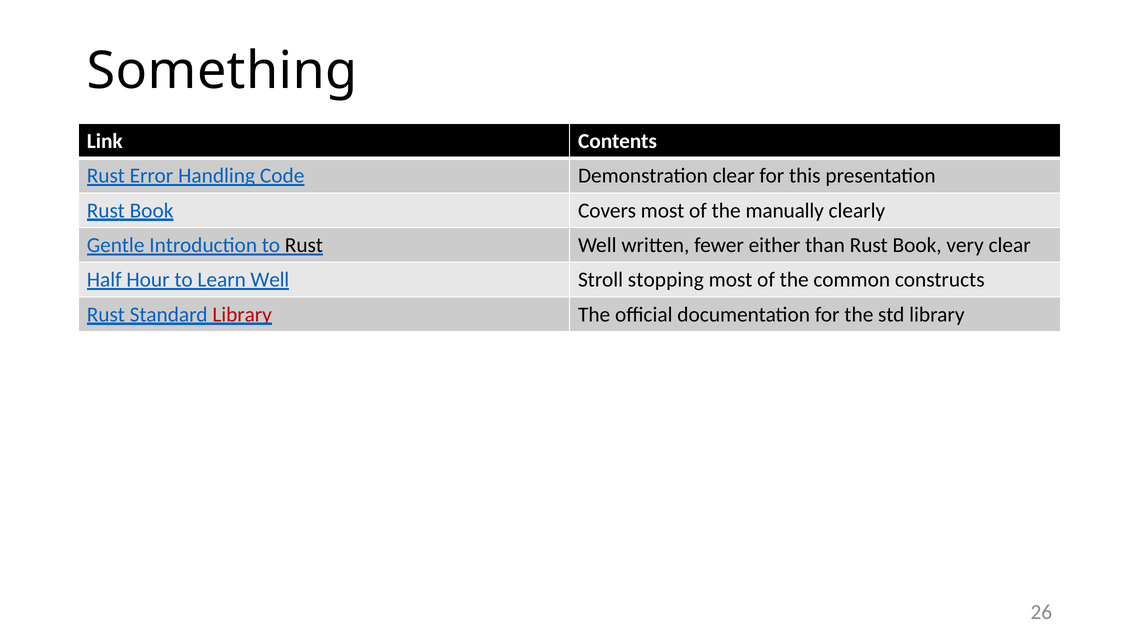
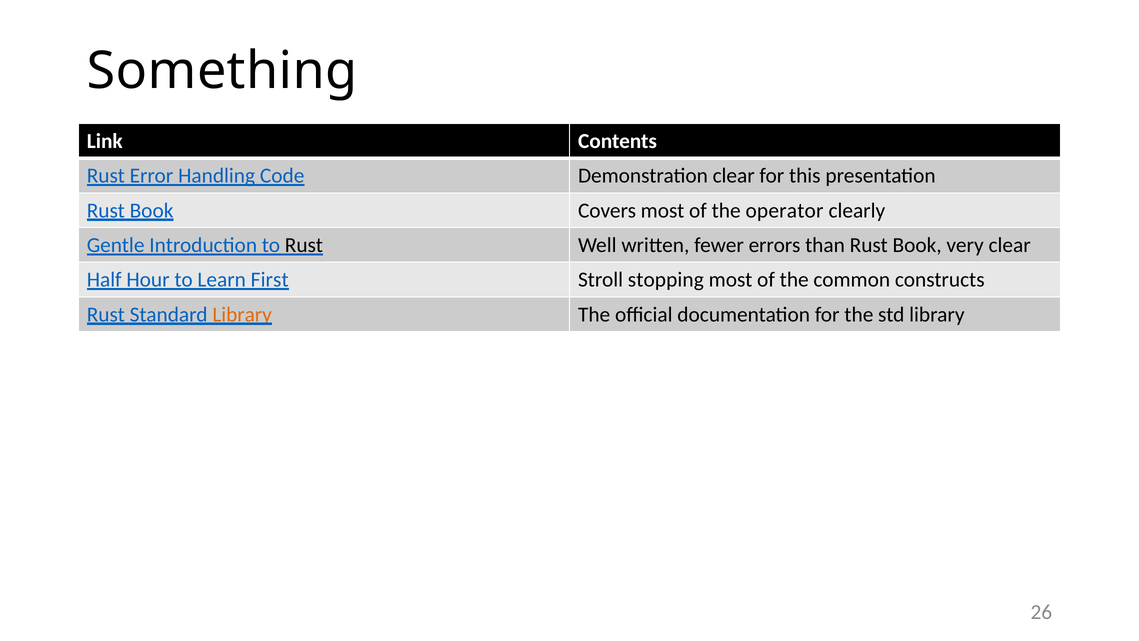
manually: manually -> operator
either: either -> errors
Learn Well: Well -> First
Library at (242, 314) colour: red -> orange
